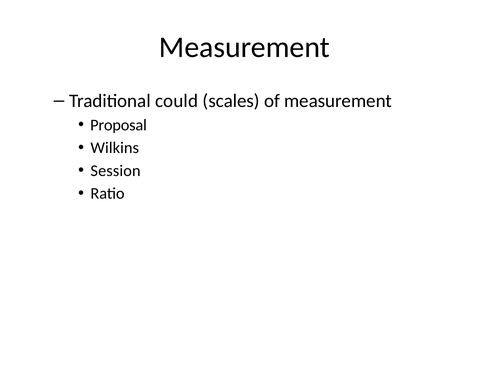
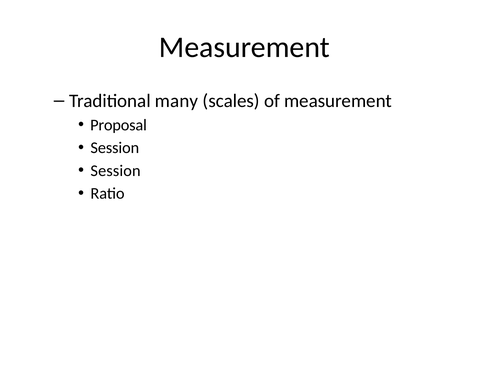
could: could -> many
Wilkins at (115, 148): Wilkins -> Session
